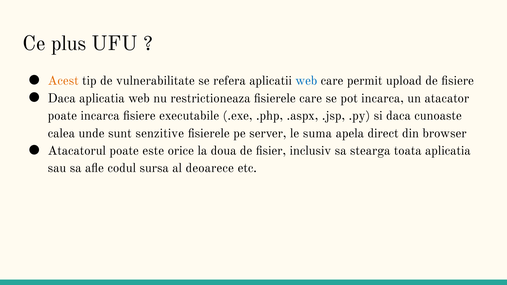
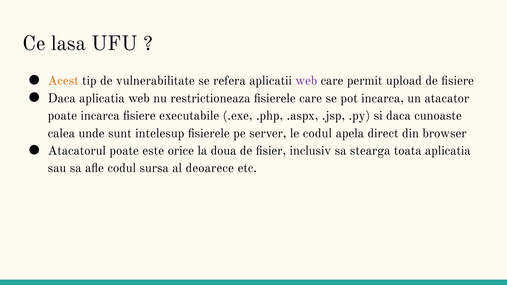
plus: plus -> lasa
web at (306, 81) colour: blue -> purple
senzitive: senzitive -> intelesup
le suma: suma -> codul
